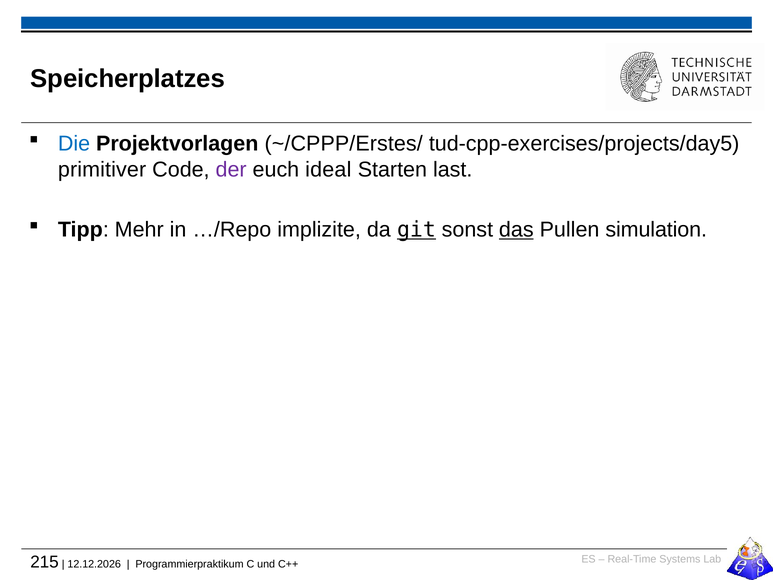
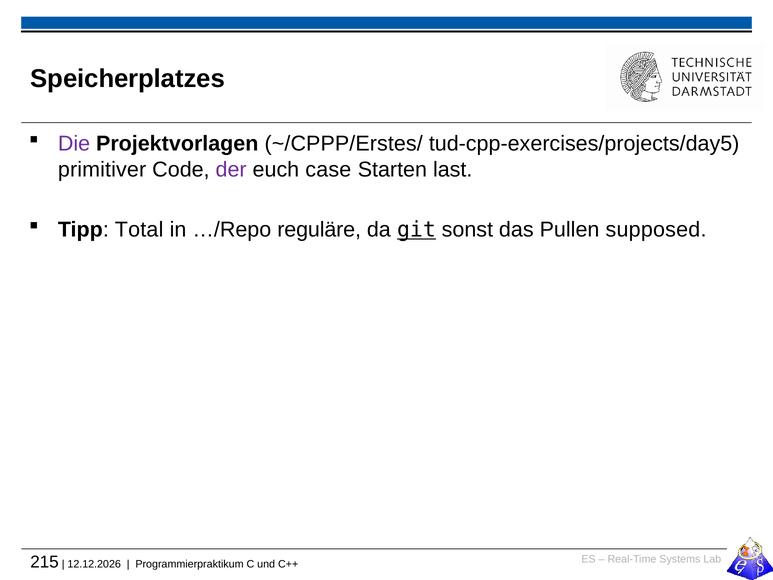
Die colour: blue -> purple
ideal: ideal -> case
Mehr: Mehr -> Total
implizite: implizite -> reguläre
das underline: present -> none
simulation: simulation -> supposed
